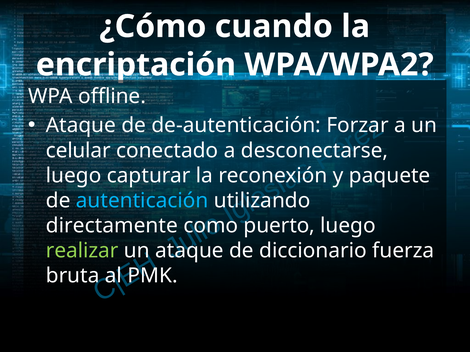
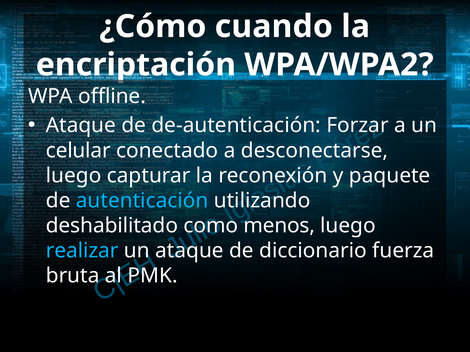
directamente: directamente -> deshabilitado
puerto: puerto -> menos
realizar colour: light green -> light blue
